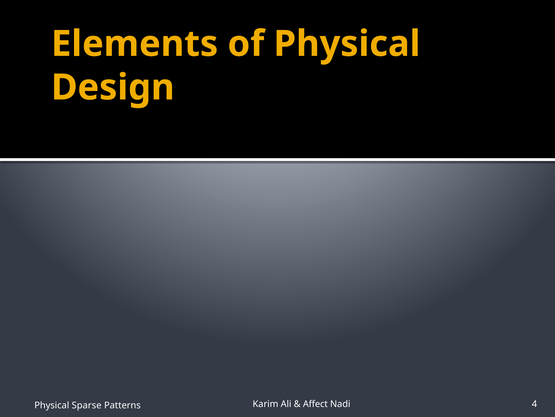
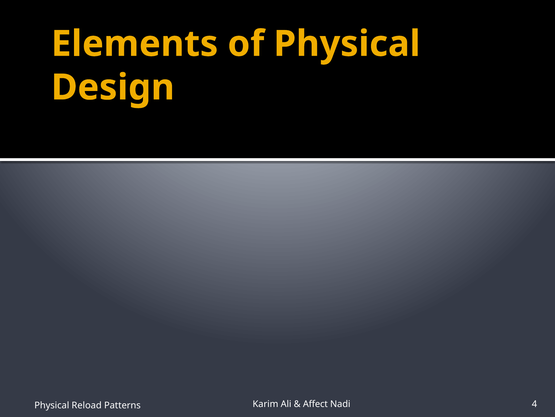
Sparse: Sparse -> Reload
